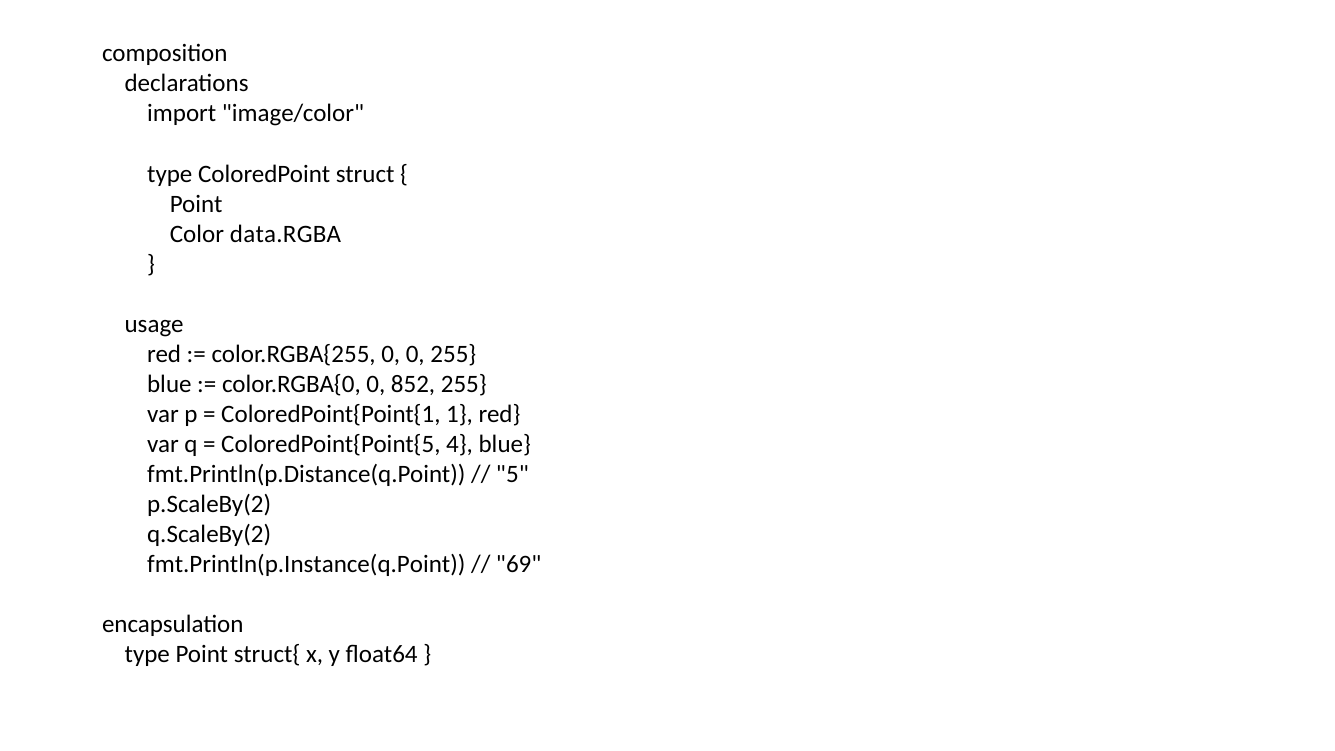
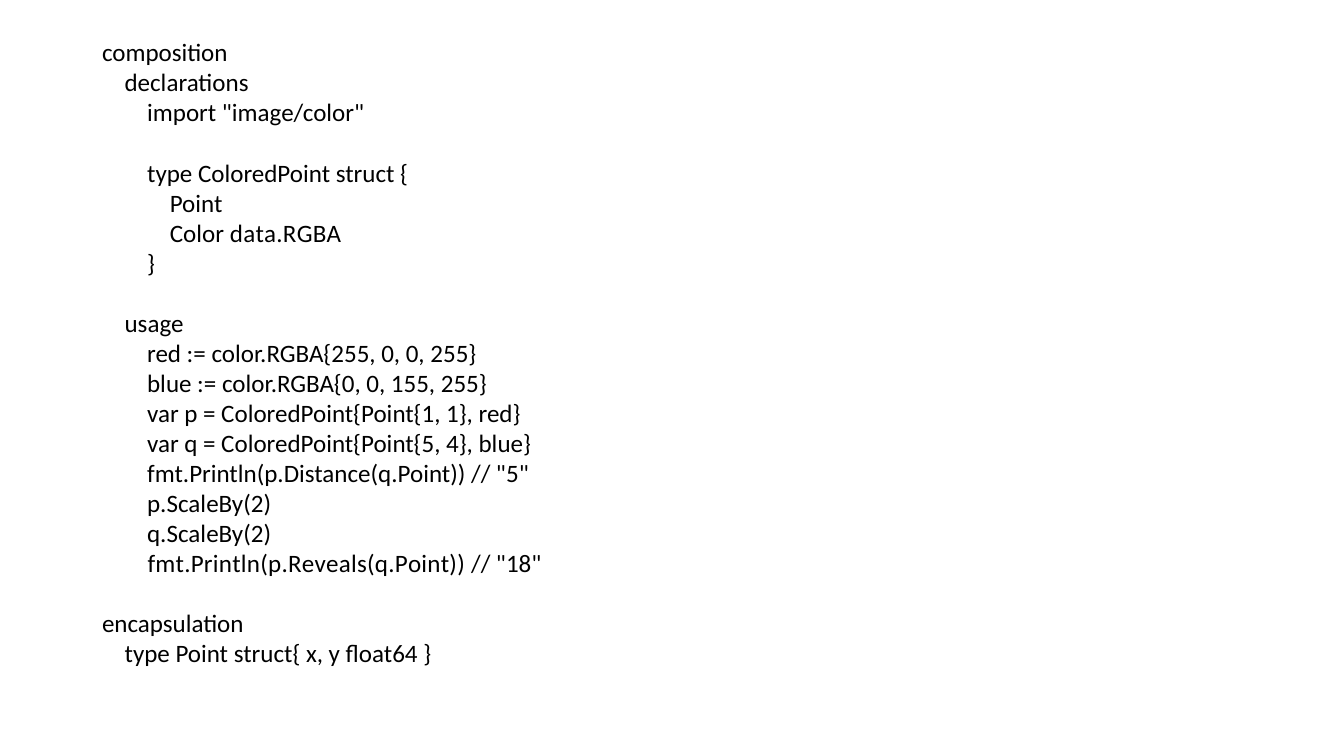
852: 852 -> 155
fmt.Println(p.Instance(q.Point: fmt.Println(p.Instance(q.Point -> fmt.Println(p.Reveals(q.Point
69: 69 -> 18
